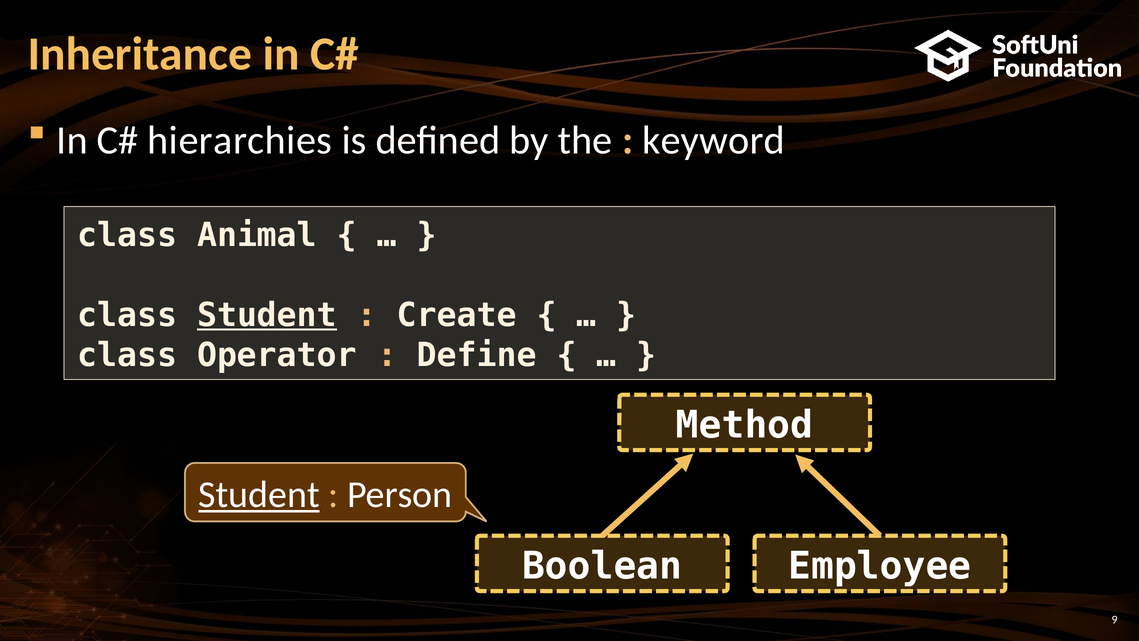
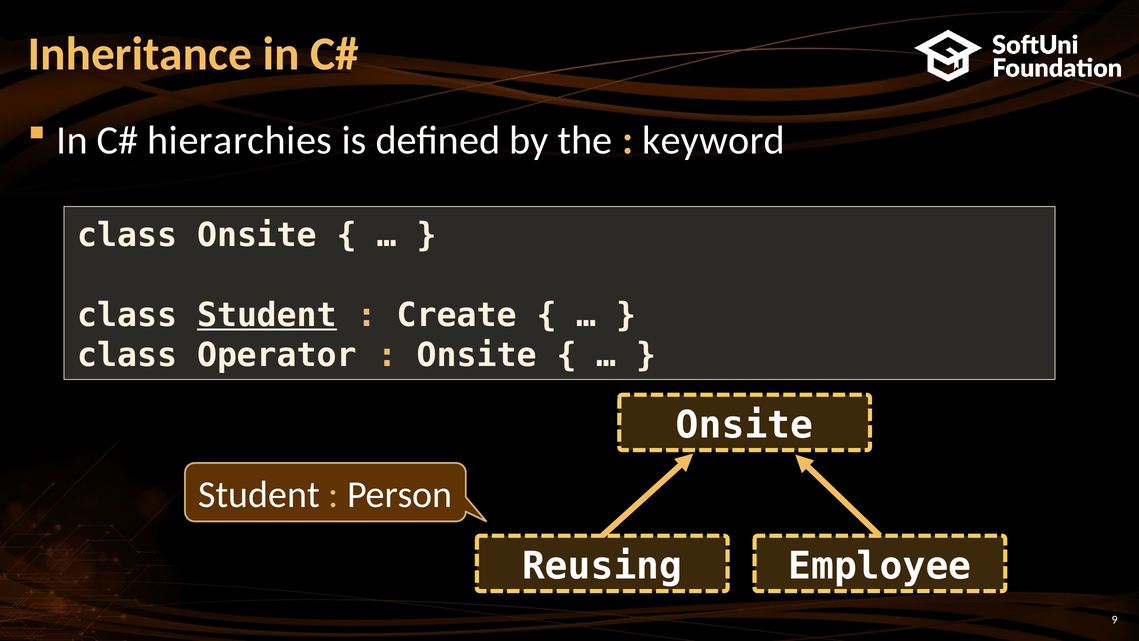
class Animal: Animal -> Onsite
Define at (477, 355): Define -> Onsite
Method at (745, 425): Method -> Onsite
Student at (259, 495) underline: present -> none
Boolean: Boolean -> Reusing
